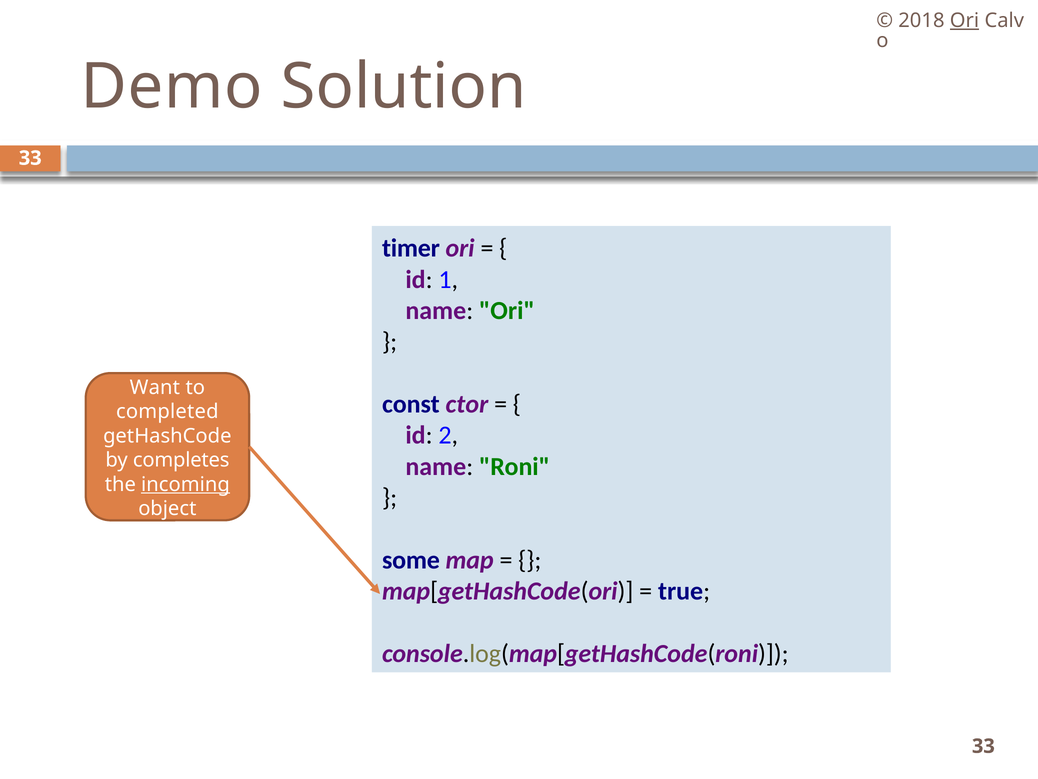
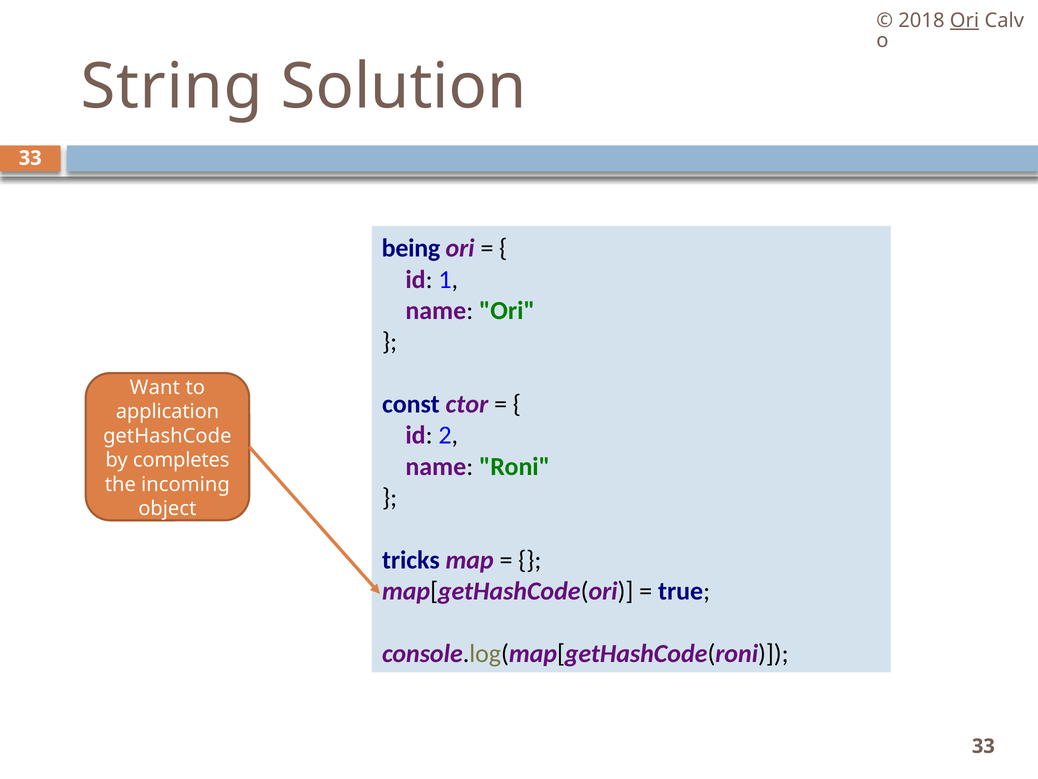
Demo: Demo -> String
timer: timer -> being
completed: completed -> application
incoming underline: present -> none
some: some -> tricks
